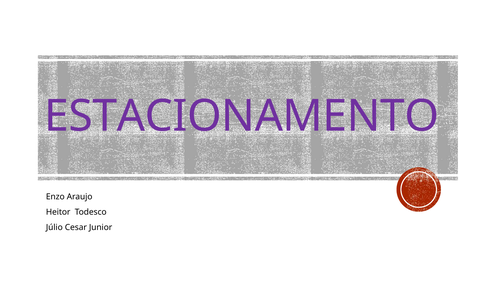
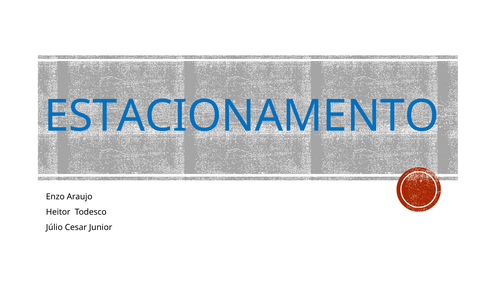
ESTACIONAMENTO colour: purple -> blue
